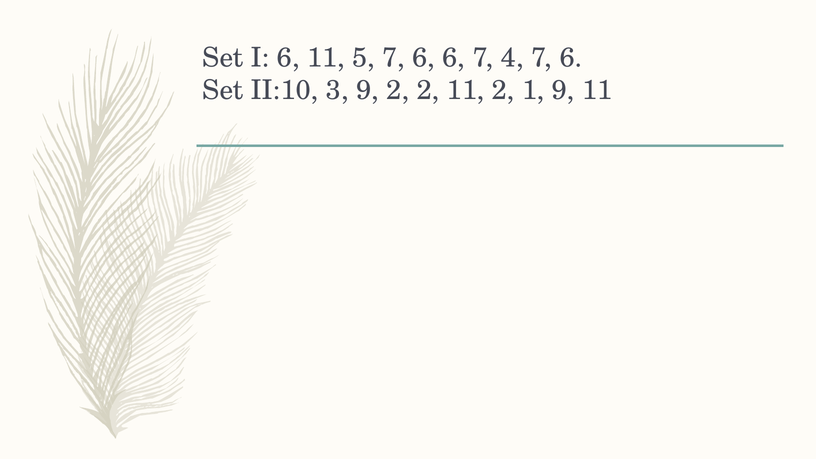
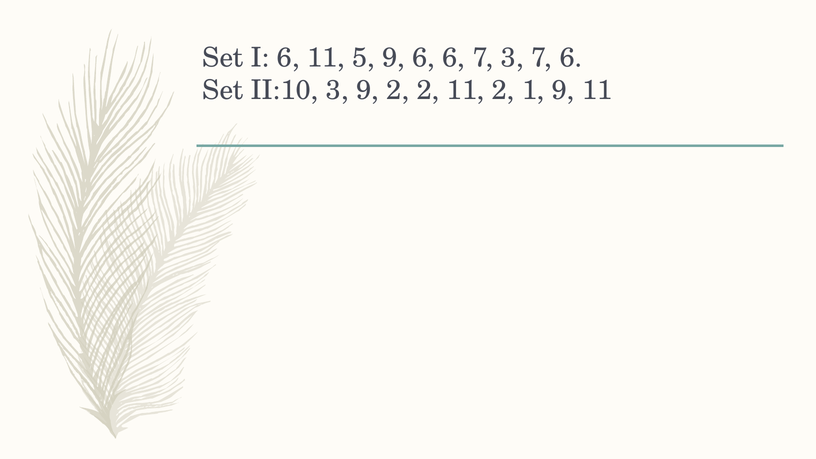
5 7: 7 -> 9
7 4: 4 -> 3
